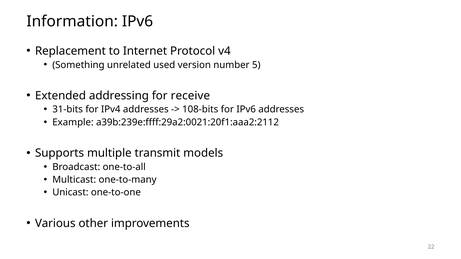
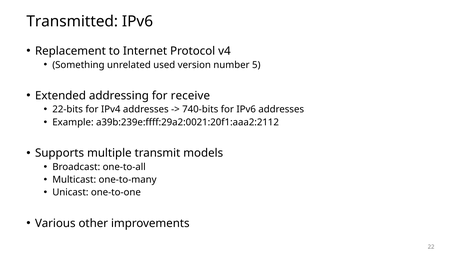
Information: Information -> Transmitted
31-bits: 31-bits -> 22-bits
108-bits: 108-bits -> 740-bits
